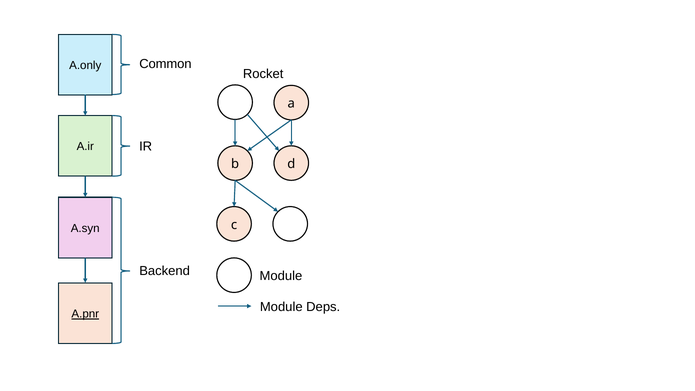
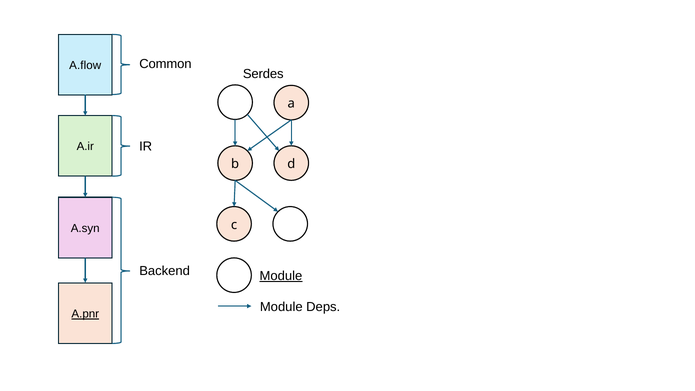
A.only: A.only -> A.flow
Rocket: Rocket -> Serdes
Module at (281, 276) underline: none -> present
